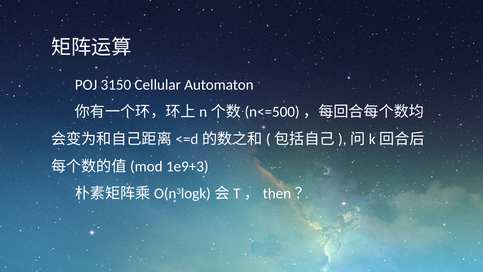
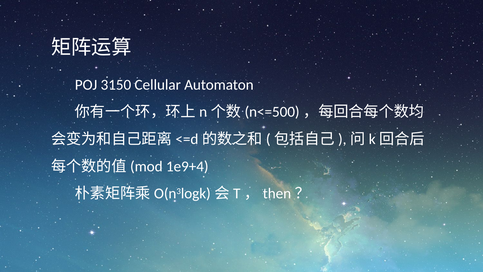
1e9+3: 1e9+3 -> 1e9+4
